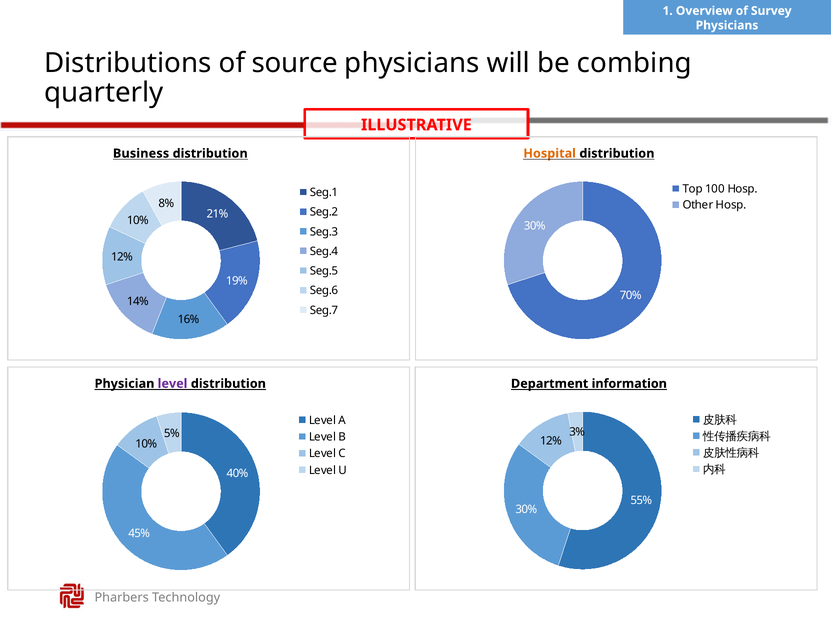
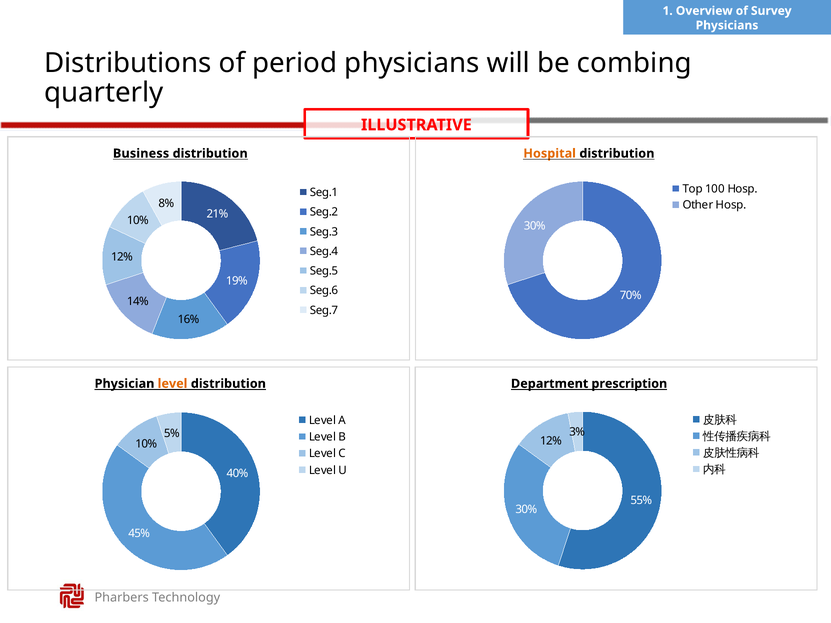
source: source -> period
level at (173, 384) colour: purple -> orange
information: information -> prescription
